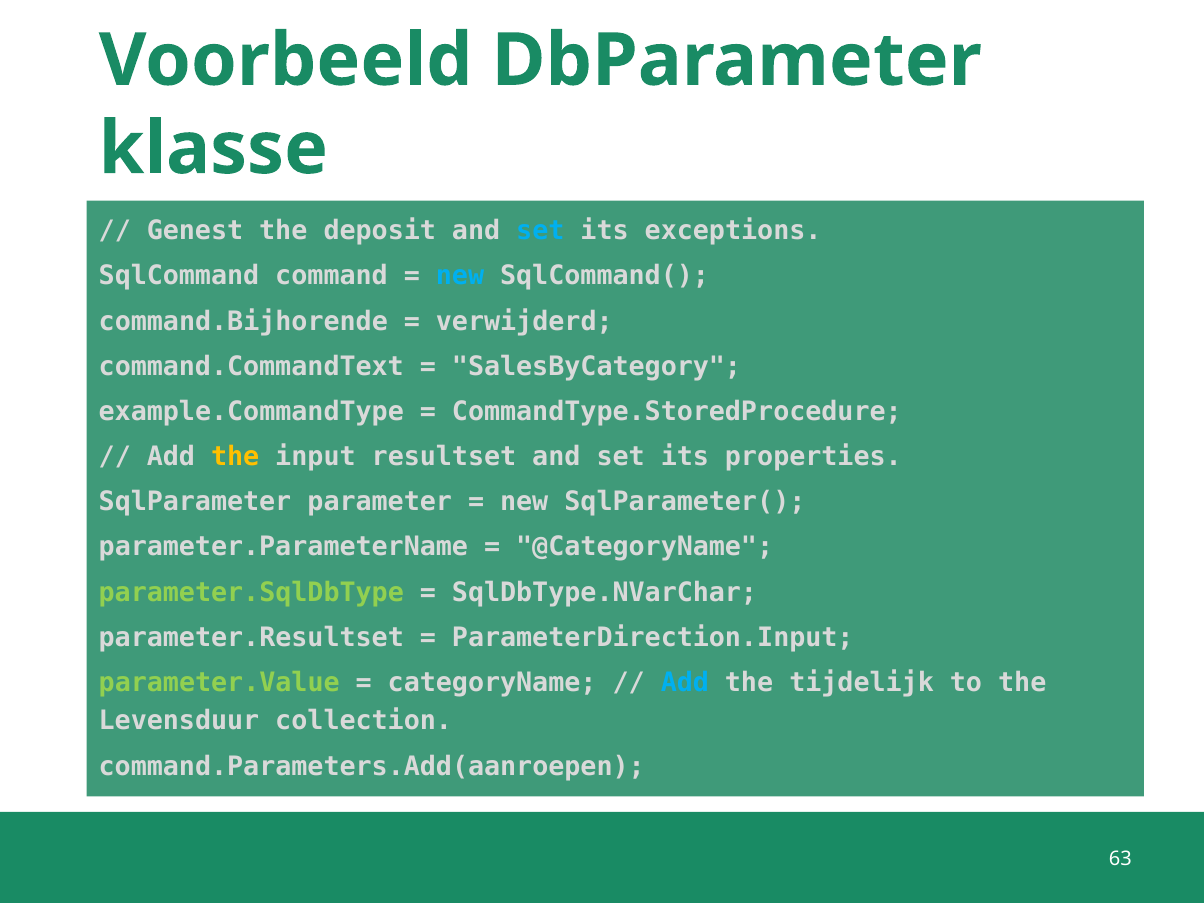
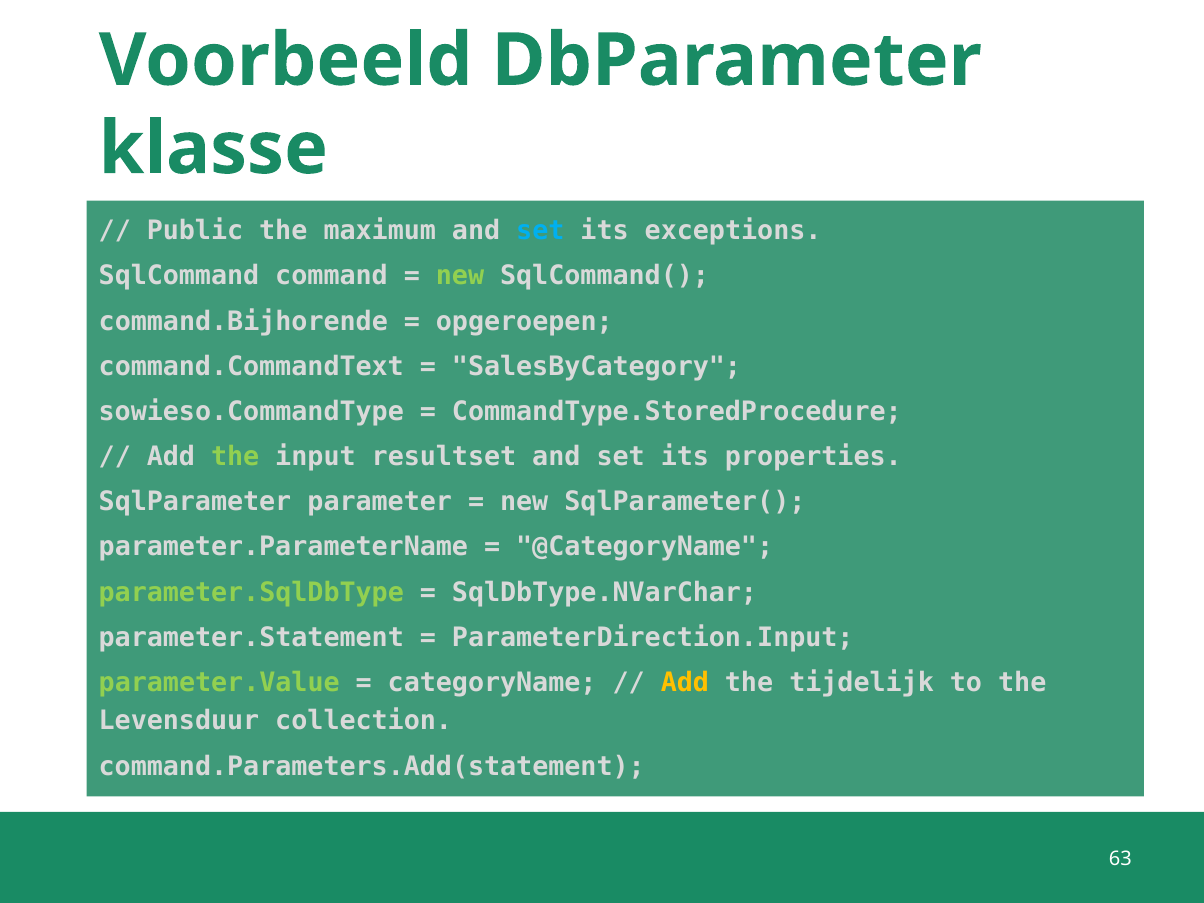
Genest: Genest -> Public
deposit: deposit -> maximum
new at (460, 276) colour: light blue -> light green
verwijderd: verwijderd -> opgeroepen
example.CommandType: example.CommandType -> sowieso.CommandType
the at (235, 457) colour: yellow -> light green
parameter.Resultset: parameter.Resultset -> parameter.Statement
Add at (685, 683) colour: light blue -> yellow
command.Parameters.Add(aanroepen: command.Parameters.Add(aanroepen -> command.Parameters.Add(statement
